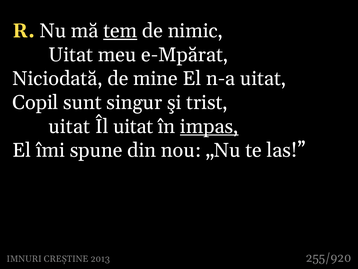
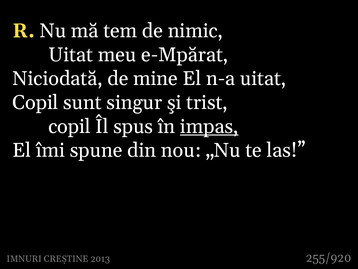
tem underline: present -> none
uitat at (69, 126): uitat -> copil
Îl uitat: uitat -> spus
